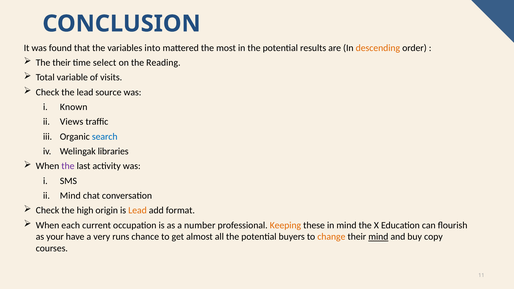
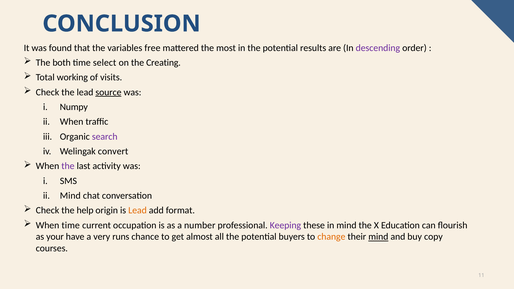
into: into -> free
descending colour: orange -> purple
The their: their -> both
Reading: Reading -> Creating
variable: variable -> working
source underline: none -> present
Known: Known -> Numpy
Views at (72, 122): Views -> When
search colour: blue -> purple
libraries: libraries -> convert
high: high -> help
When each: each -> time
Keeping colour: orange -> purple
